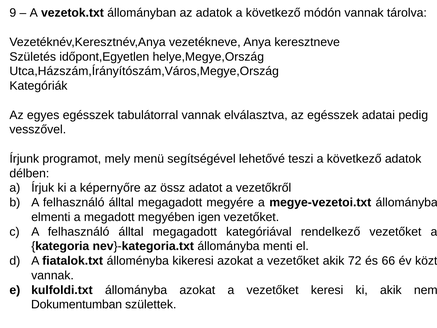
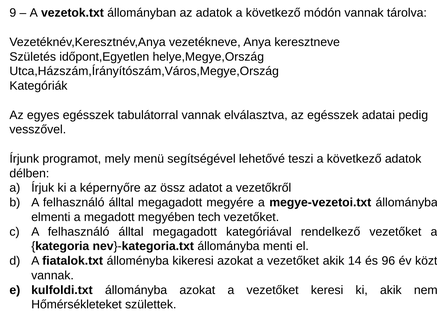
igen: igen -> tech
72: 72 -> 14
66: 66 -> 96
Dokumentumban: Dokumentumban -> Hőmérsékleteket
